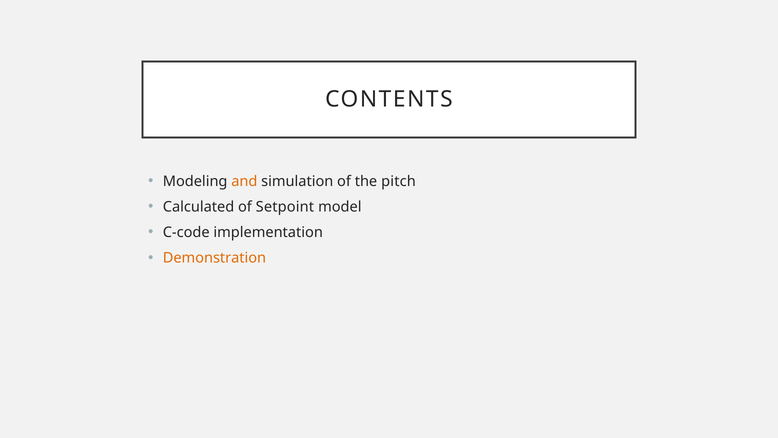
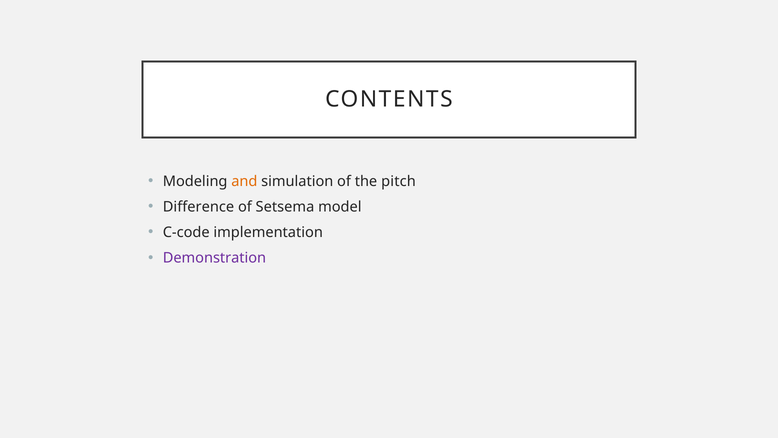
Calculated: Calculated -> Difference
Setpoint: Setpoint -> Setsema
Demonstration colour: orange -> purple
